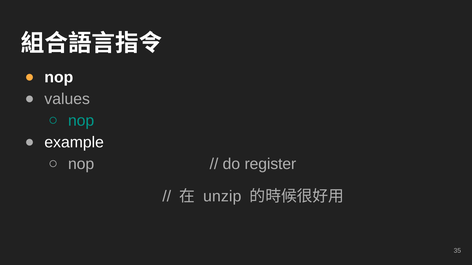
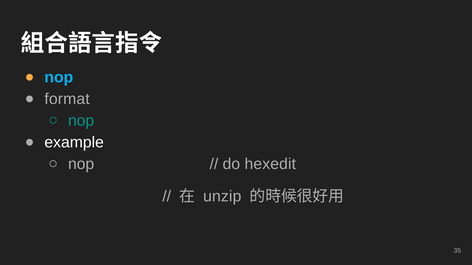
nop at (59, 78) colour: white -> light blue
values: values -> format
register: register -> hexedit
